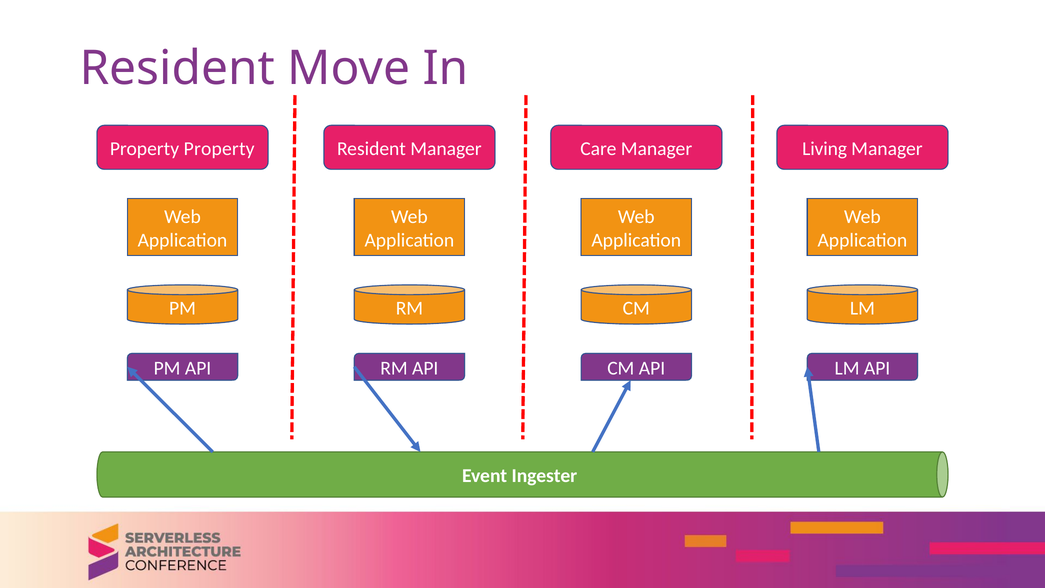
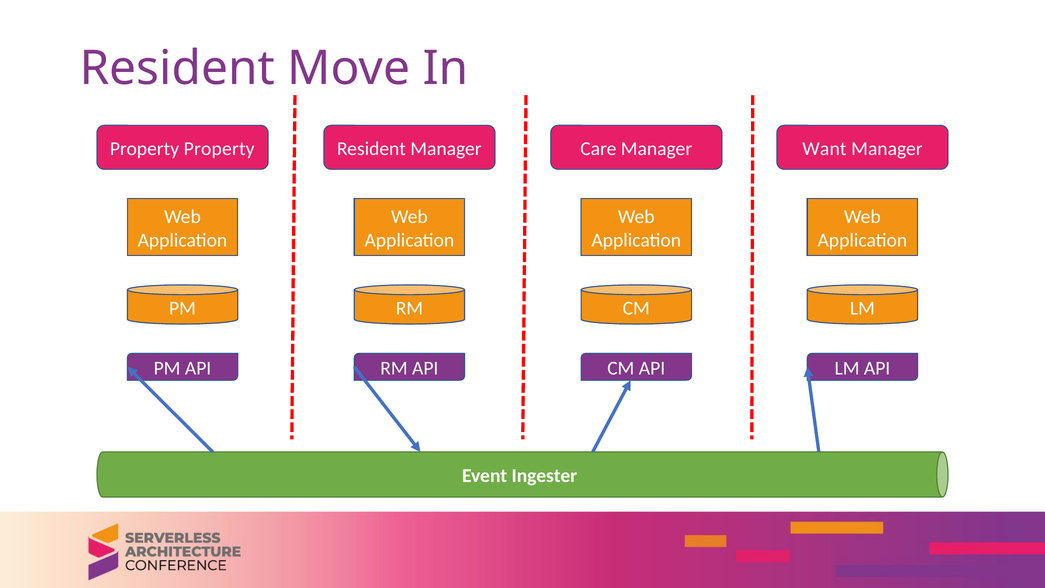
Living: Living -> Want
